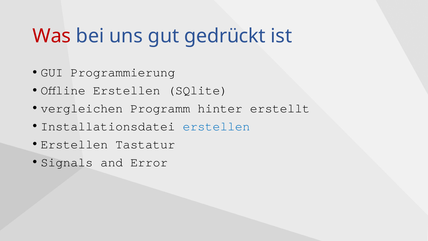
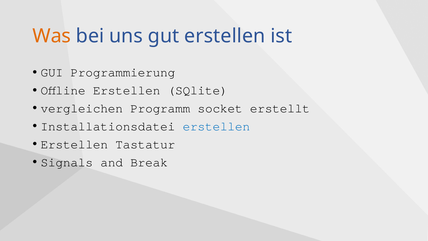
Was colour: red -> orange
gut gedrückt: gedrückt -> erstellen
hinter: hinter -> socket
Error: Error -> Break
